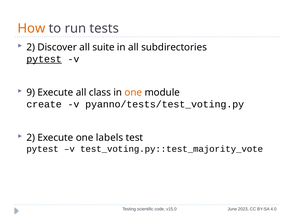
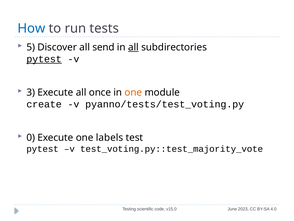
How colour: orange -> blue
2 at (31, 47): 2 -> 5
suite: suite -> send
all at (133, 47) underline: none -> present
9: 9 -> 3
class: class -> once
2 at (31, 137): 2 -> 0
